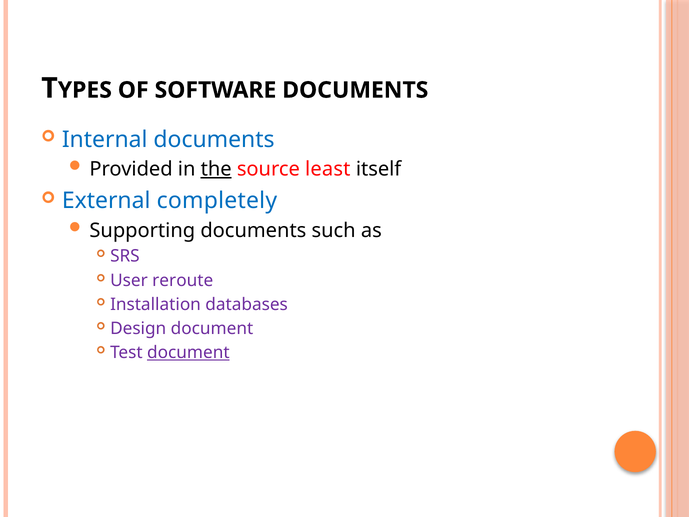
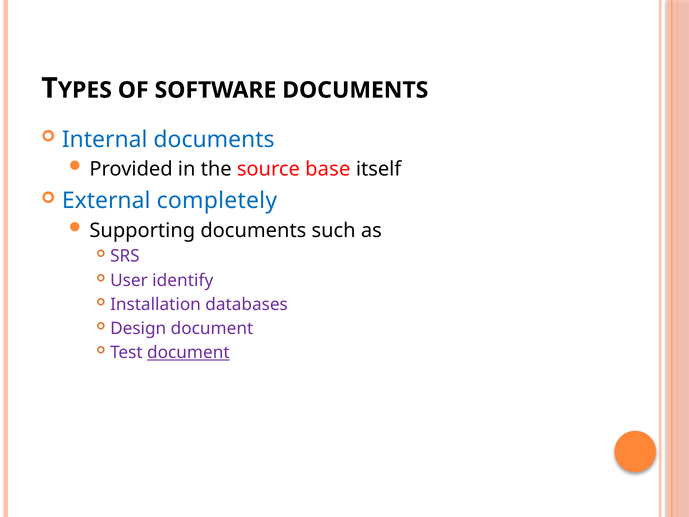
the underline: present -> none
least: least -> base
reroute: reroute -> identify
